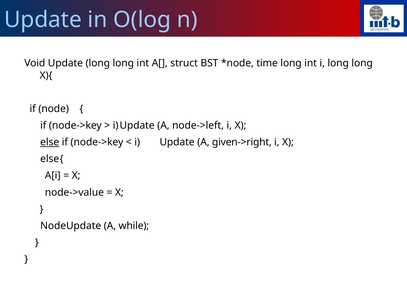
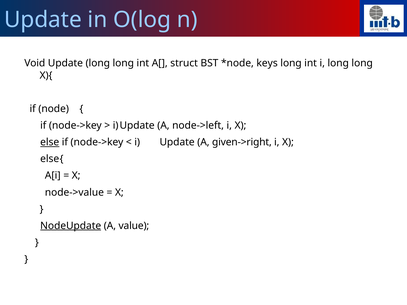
time: time -> keys
NodeUpdate underline: none -> present
while: while -> value
